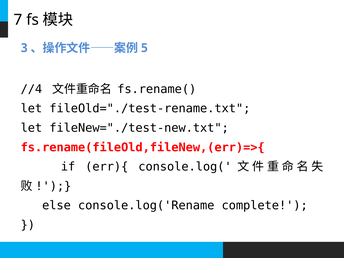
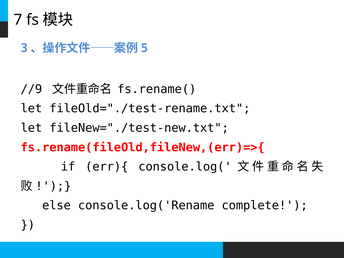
//4: //4 -> //9
